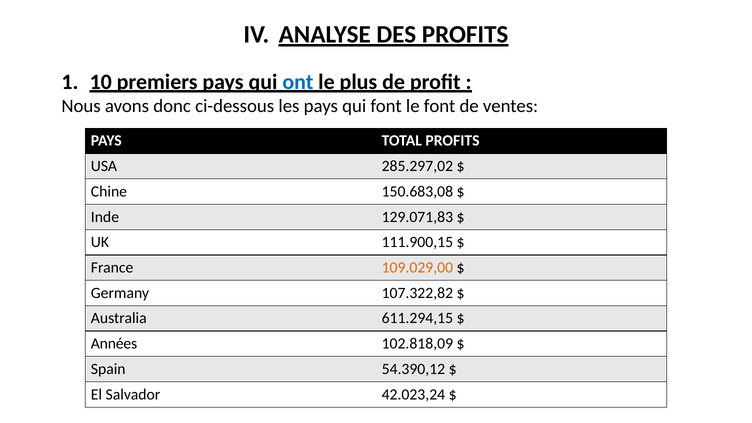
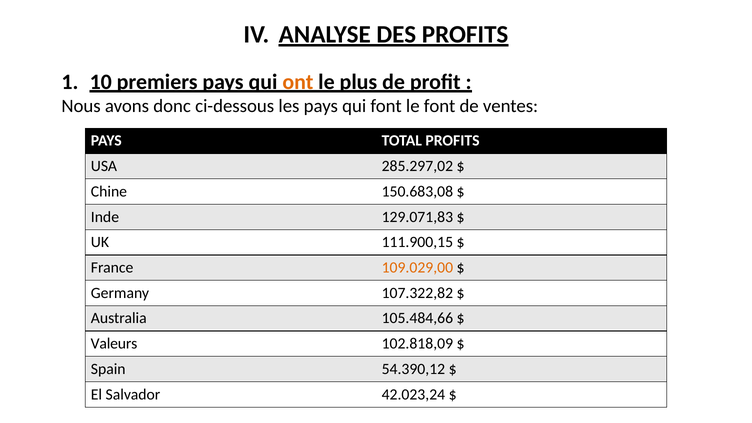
ont colour: blue -> orange
611.294,15: 611.294,15 -> 105.484,66
Années: Années -> Valeurs
